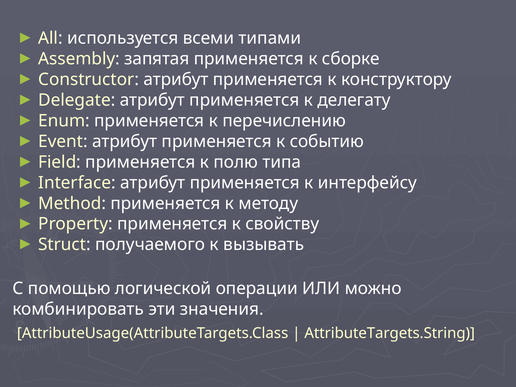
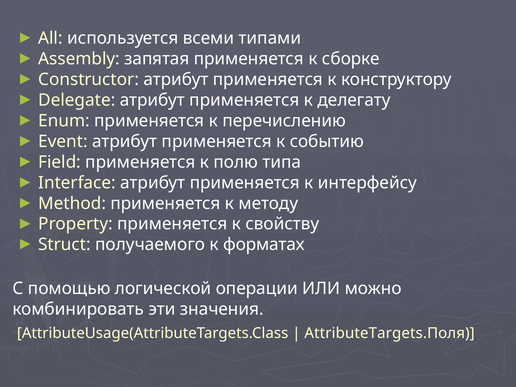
вызывать: вызывать -> форматах
AttributeTargets.String: AttributeTargets.String -> AttributeTargets.Поля
